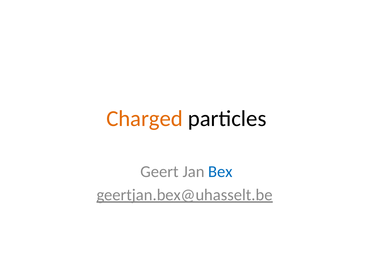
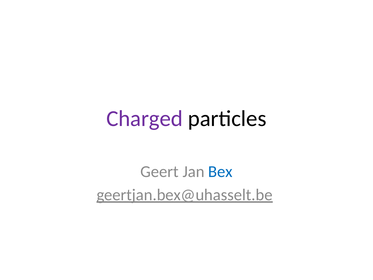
Charged colour: orange -> purple
